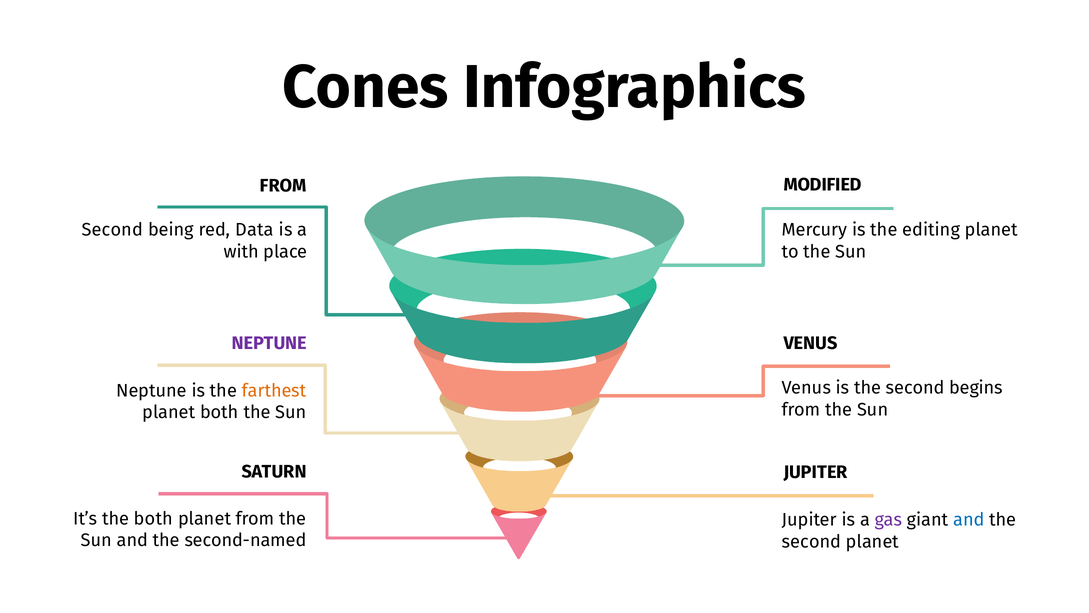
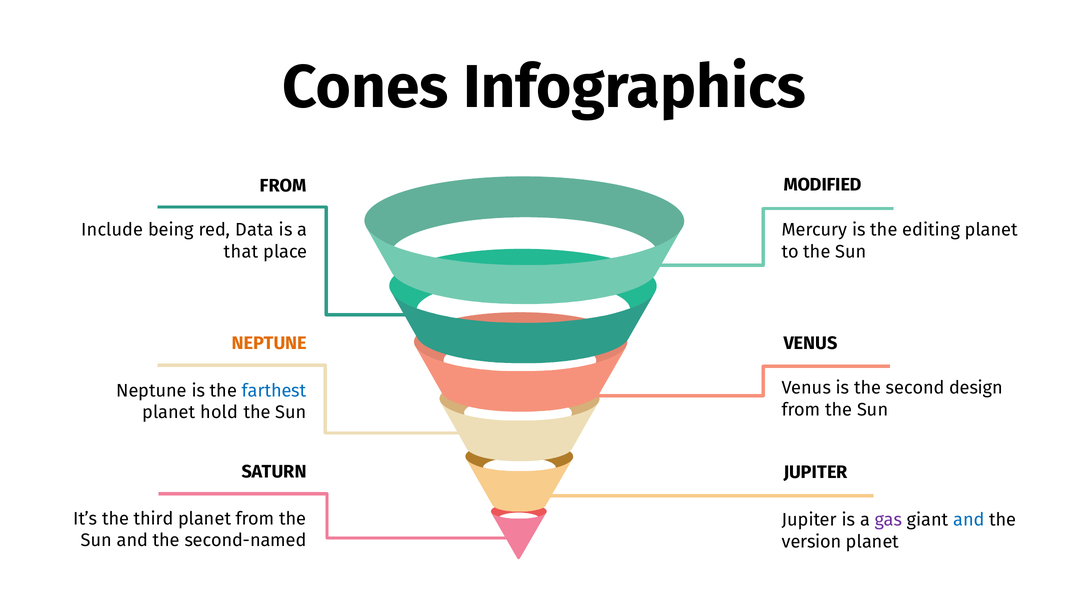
Second at (112, 230): Second -> Include
with: with -> that
NEPTUNE at (269, 343) colour: purple -> orange
begins: begins -> design
farthest colour: orange -> blue
planet both: both -> hold
the both: both -> third
second at (812, 541): second -> version
